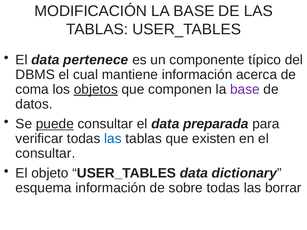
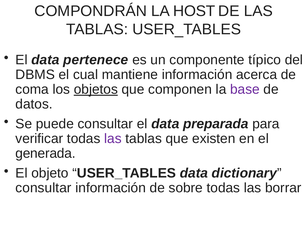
MODIFICACIÓN: MODIFICACIÓN -> COMPONDRÁN
BASE at (194, 11): BASE -> HOST
puede underline: present -> none
las at (113, 139) colour: blue -> purple
consultar at (45, 154): consultar -> generada
esquema at (44, 188): esquema -> consultar
